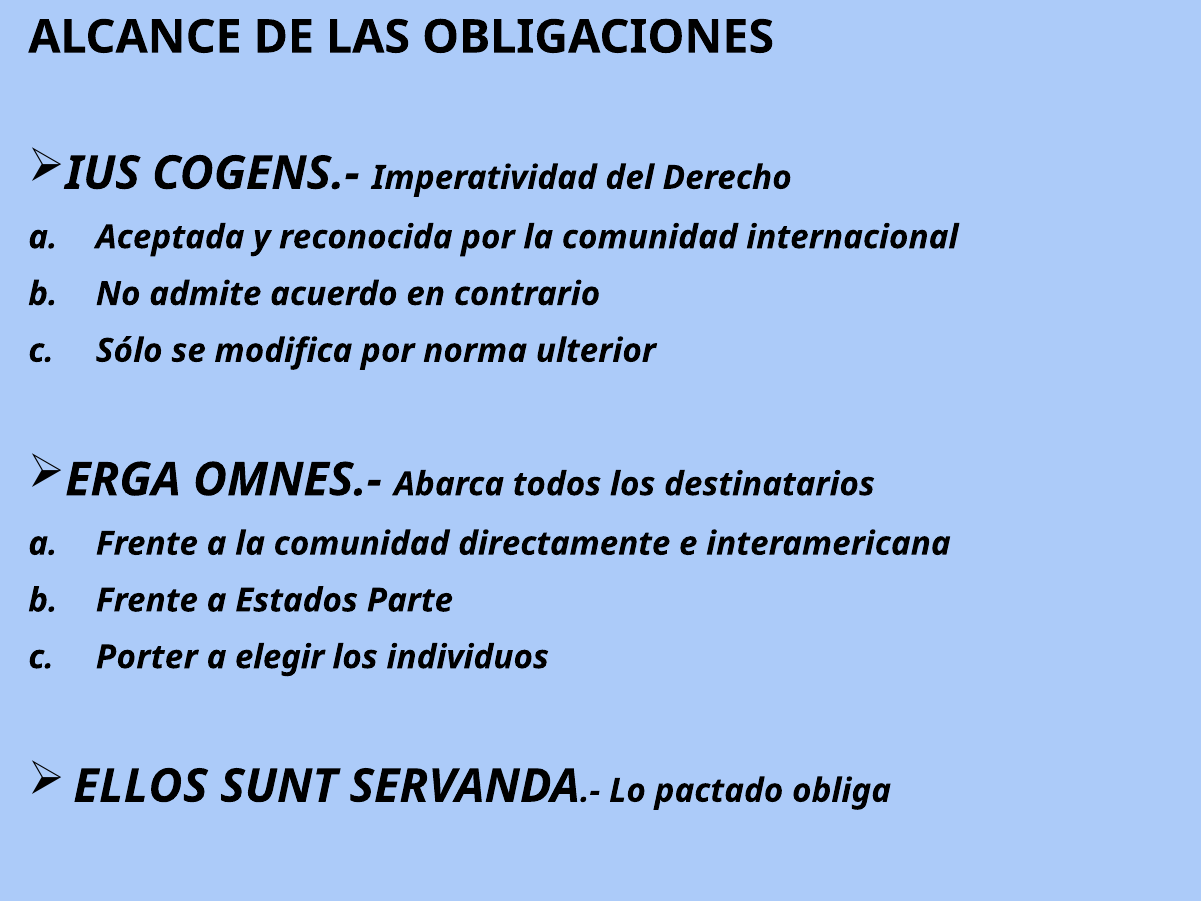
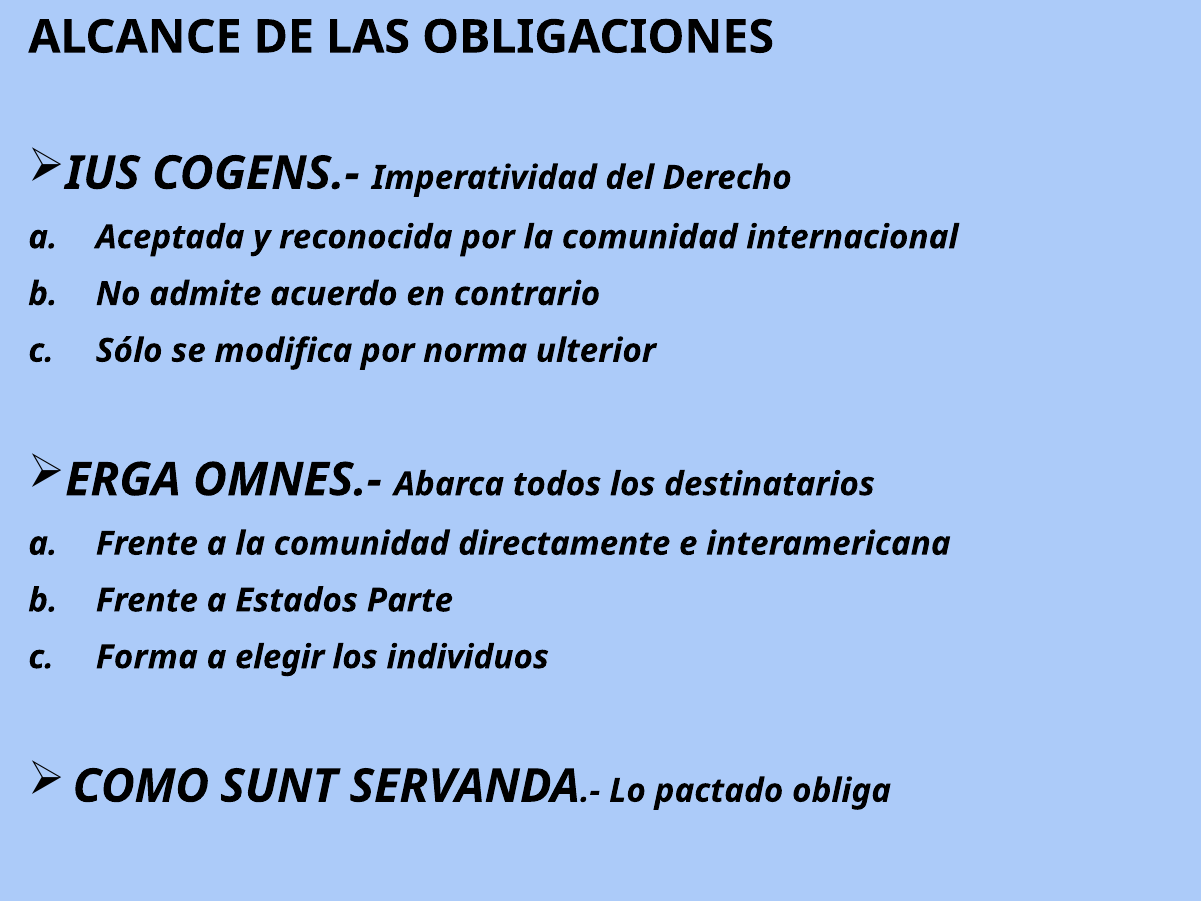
Porter: Porter -> Forma
ELLOS: ELLOS -> COMO
